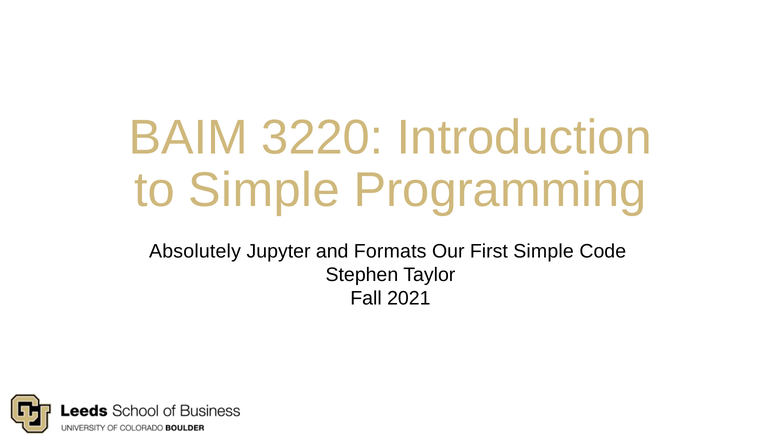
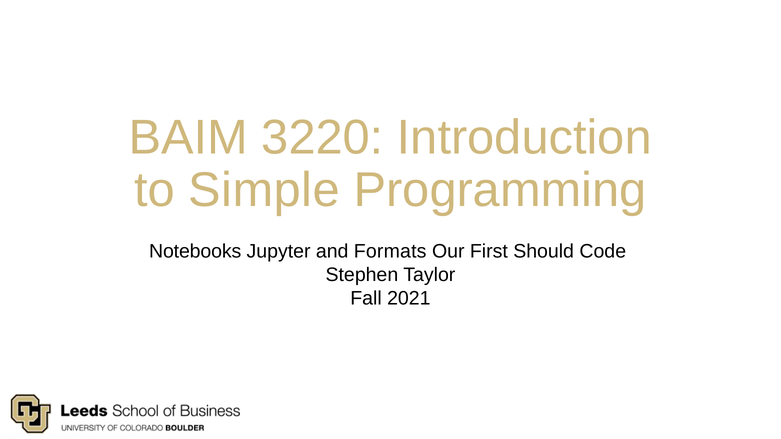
Absolutely: Absolutely -> Notebooks
First Simple: Simple -> Should
